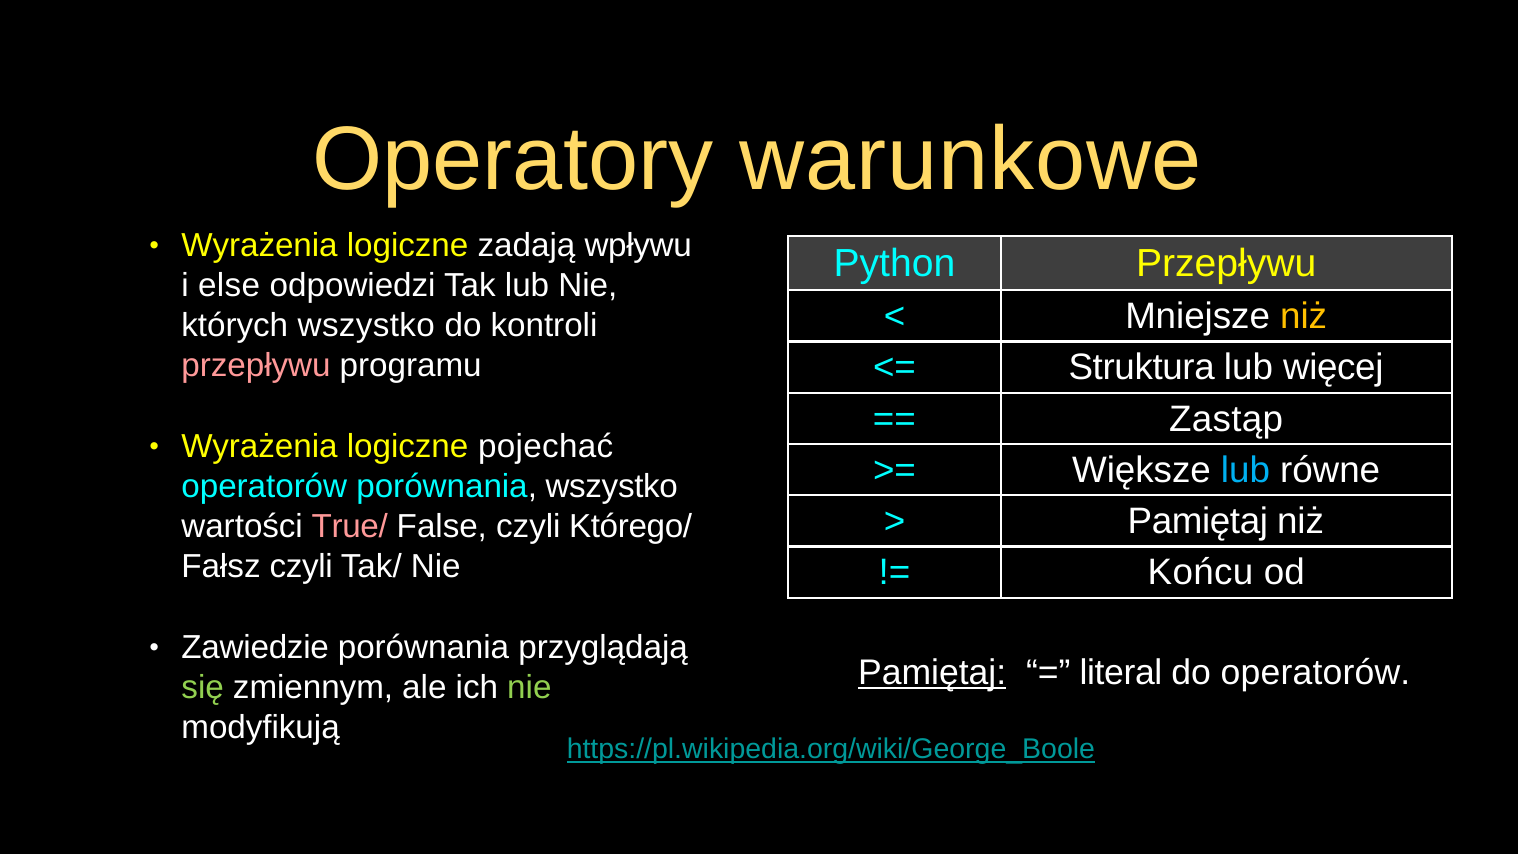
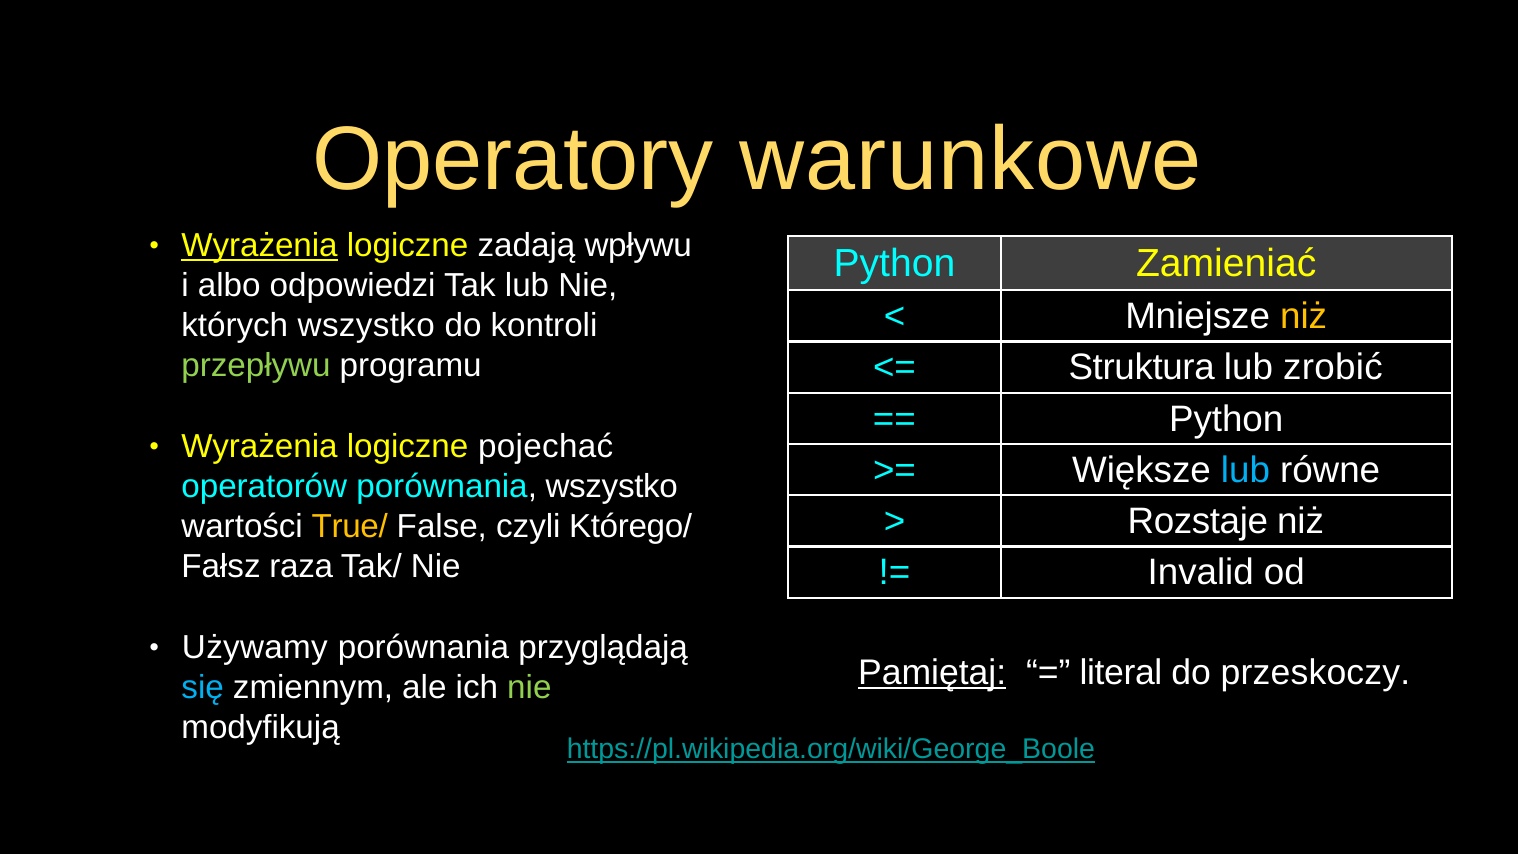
Wyrażenia at (260, 245) underline: none -> present
Python Przepływu: Przepływu -> Zamieniać
else: else -> albo
przepływu at (256, 365) colour: pink -> light green
więcej: więcej -> zrobić
Zastąp at (1226, 419): Zastąp -> Python
Pamiętaj at (1198, 521): Pamiętaj -> Rozstaje
True/ colour: pink -> yellow
Fałsz czyli: czyli -> raza
Końcu: Końcu -> Invalid
Zawiedzie: Zawiedzie -> Używamy
do operatorów: operatorów -> przeskoczy
się colour: light green -> light blue
